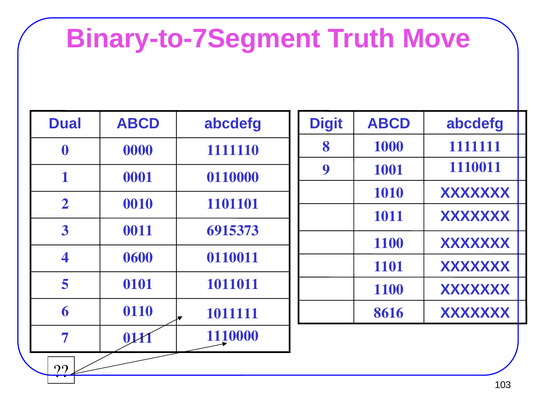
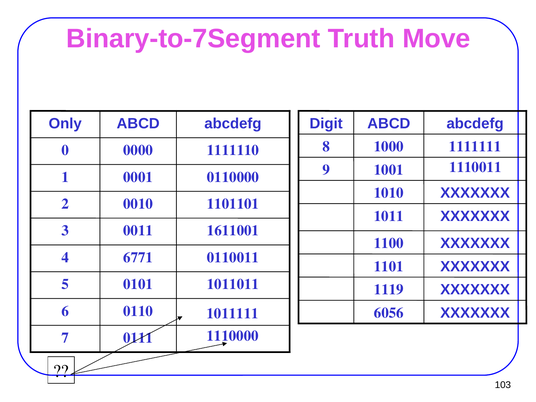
Dual: Dual -> Only
6915373: 6915373 -> 1611001
0600: 0600 -> 6771
1100 at (389, 290): 1100 -> 1119
8616: 8616 -> 6056
